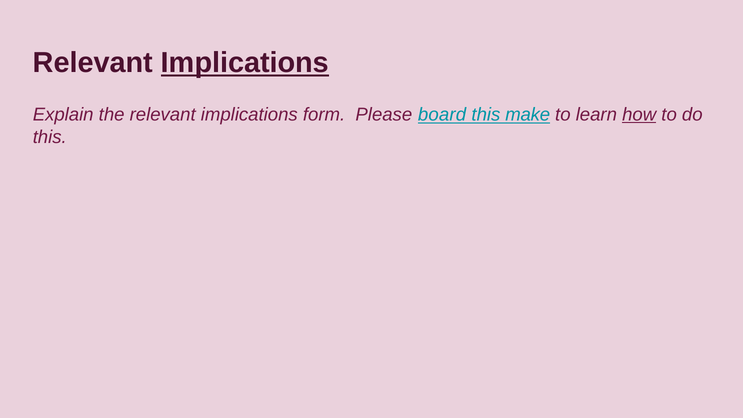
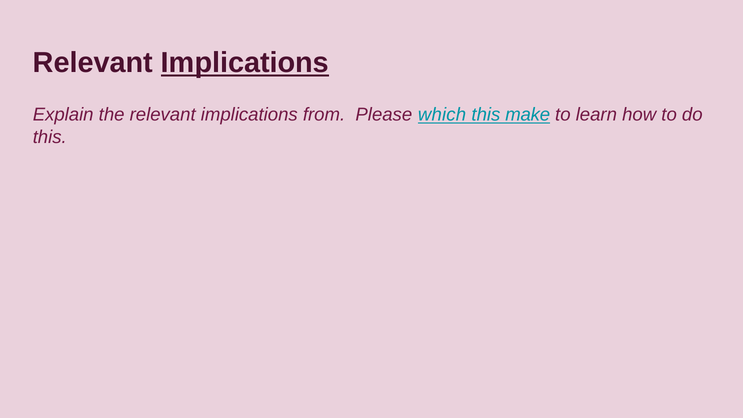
form: form -> from
board: board -> which
how underline: present -> none
